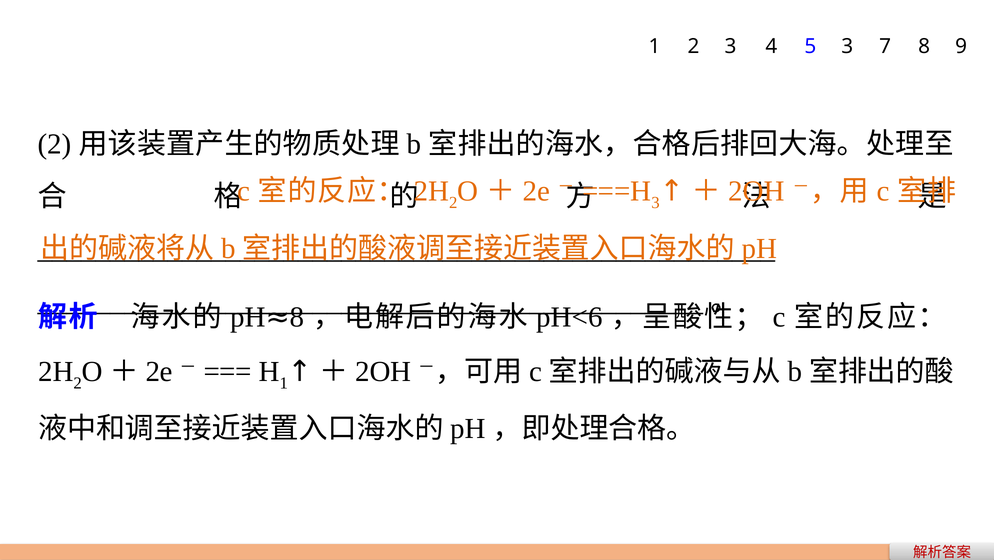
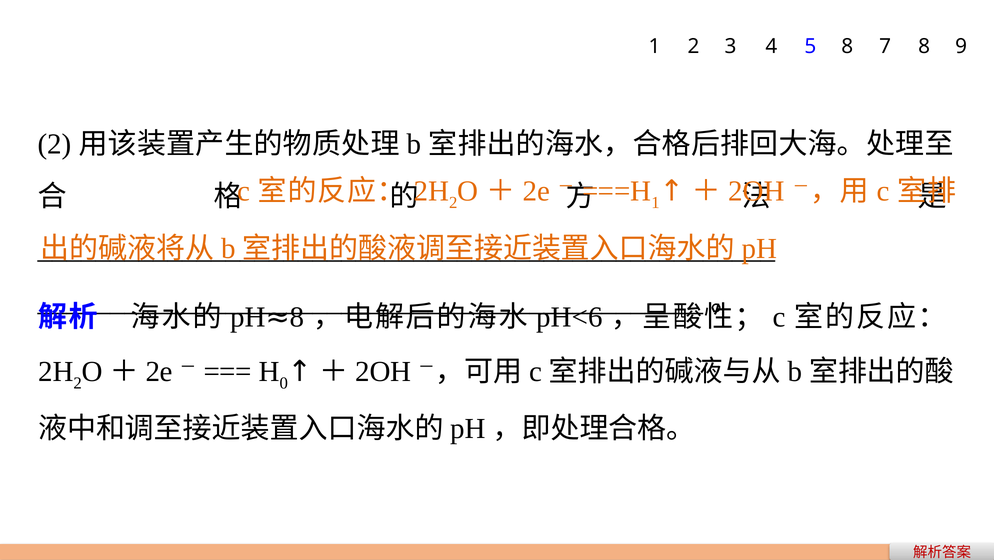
5 3: 3 -> 8
3 at (655, 202): 3 -> 1
1 at (284, 383): 1 -> 0
